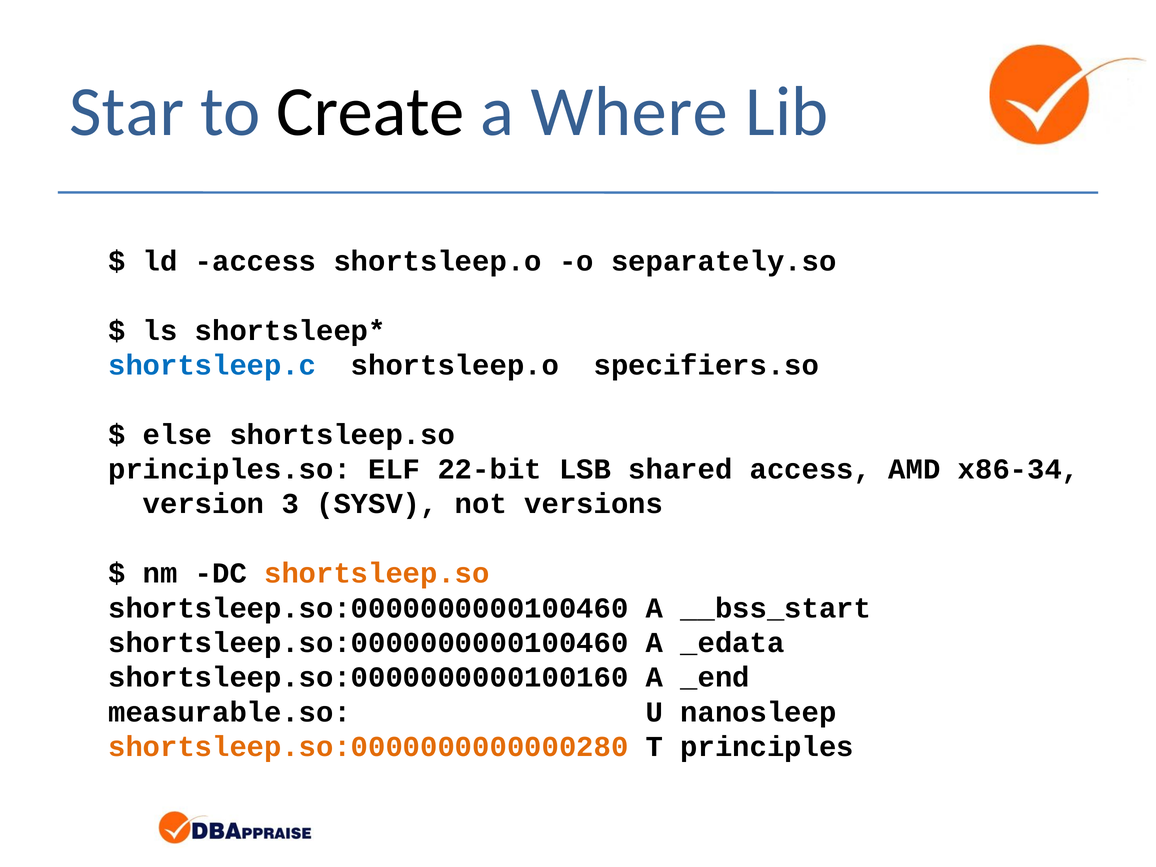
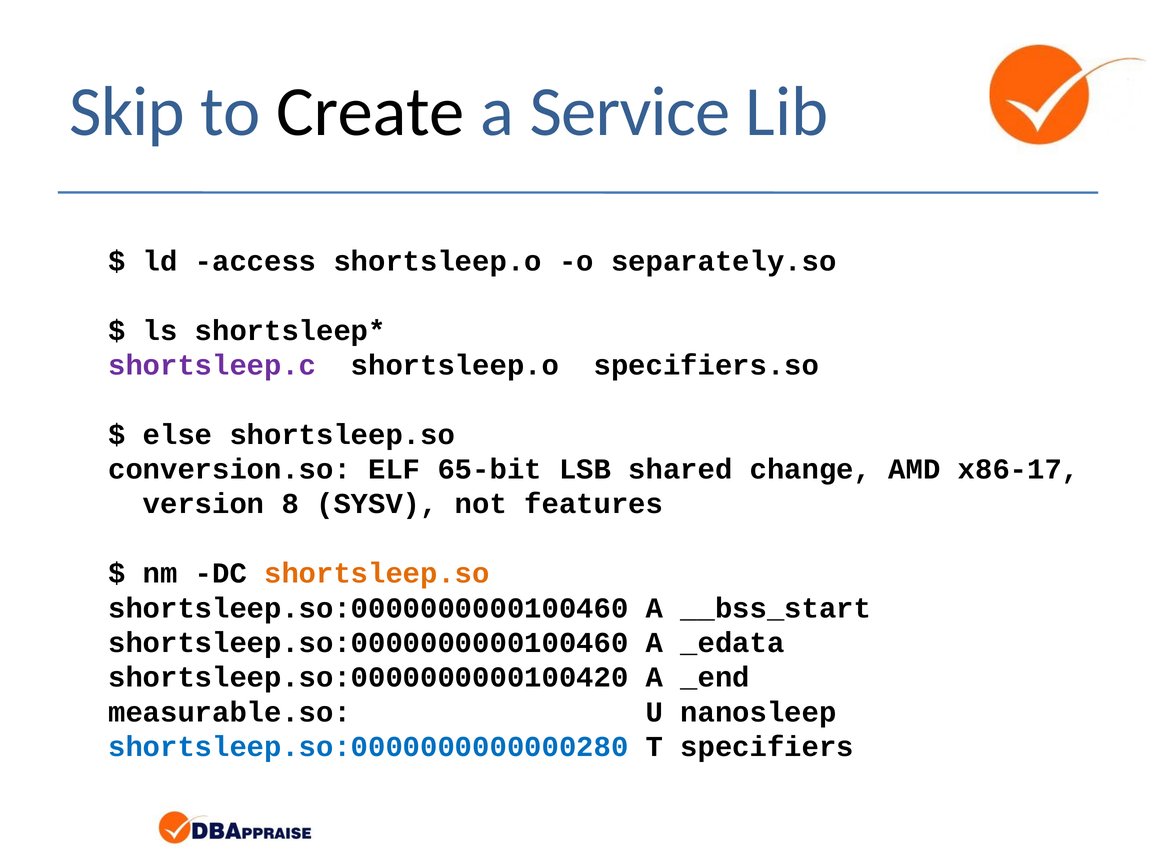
Star: Star -> Skip
Where: Where -> Service
shortsleep.c colour: blue -> purple
principles.so: principles.so -> conversion.so
22-bit: 22-bit -> 65-bit
shared access: access -> change
x86-34: x86-34 -> x86-17
3: 3 -> 8
versions: versions -> features
shortsleep.so:0000000000100160: shortsleep.so:0000000000100160 -> shortsleep.so:0000000000100420
shortsleep.so:0000000000000280 colour: orange -> blue
principles: principles -> specifiers
